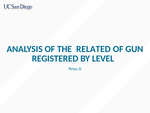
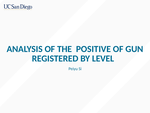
RELATED: RELATED -> POSITIVE
